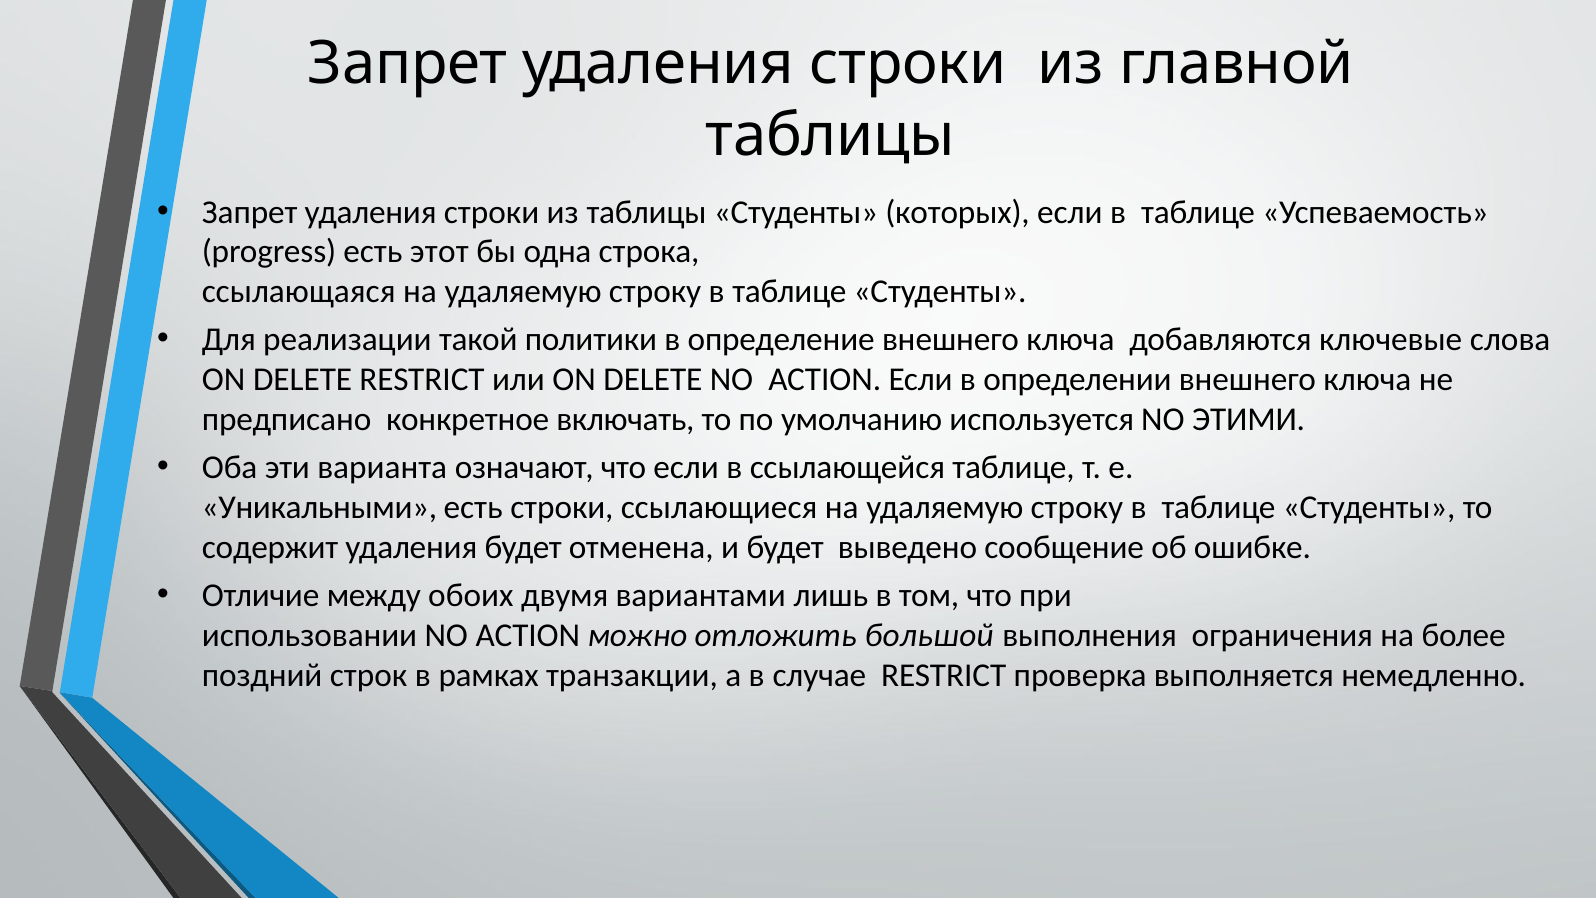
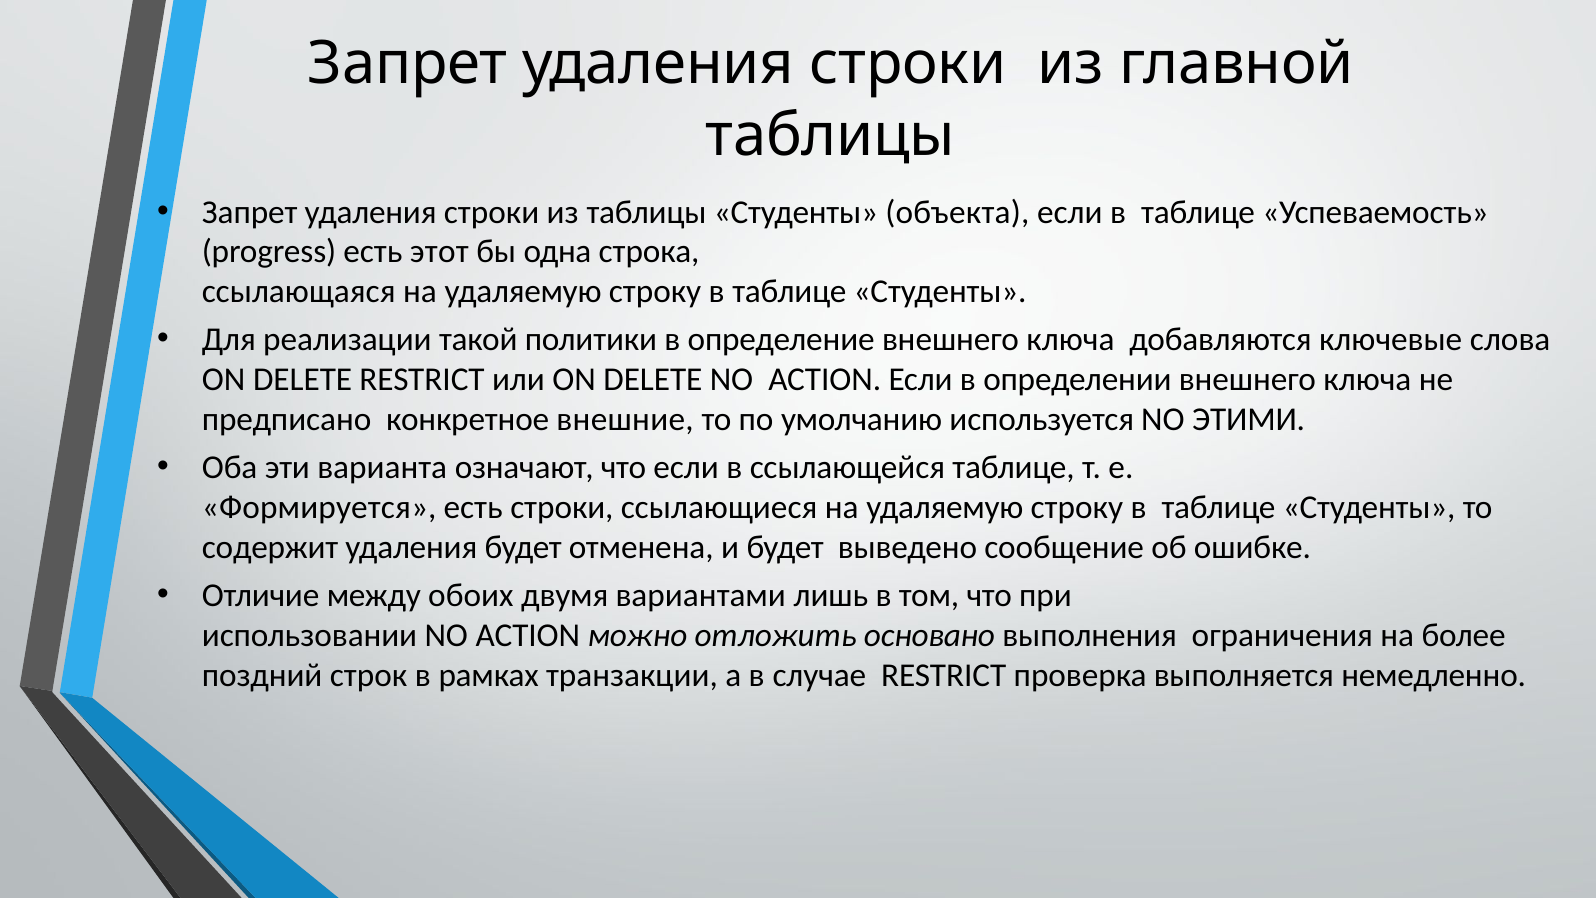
которых: которых -> объекта
включать: включать -> внешние
Уникальными: Уникальными -> Формируется
большой: большой -> основано
